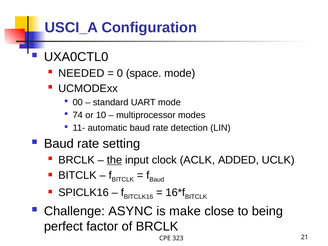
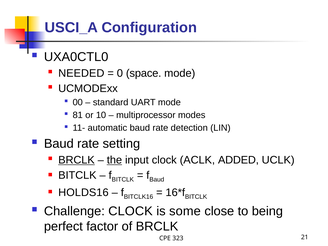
74: 74 -> 81
BRCLK at (76, 160) underline: none -> present
SPICLK16: SPICLK16 -> HOLDS16
Challenge ASYNC: ASYNC -> CLOCK
make: make -> some
